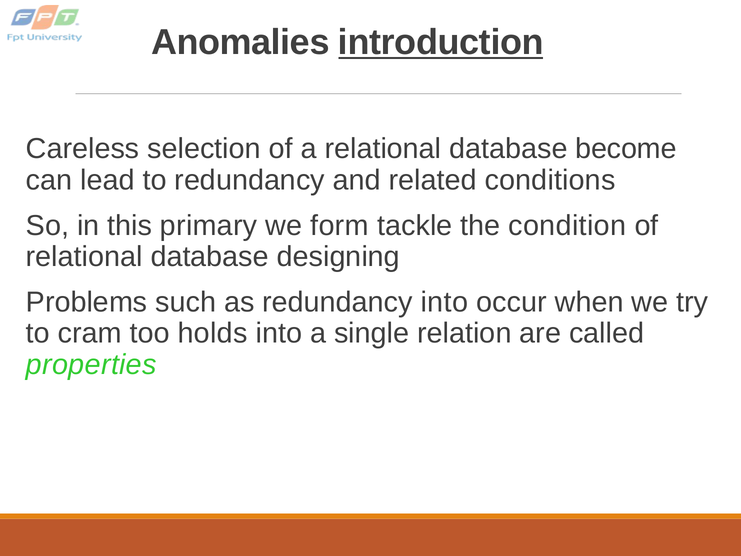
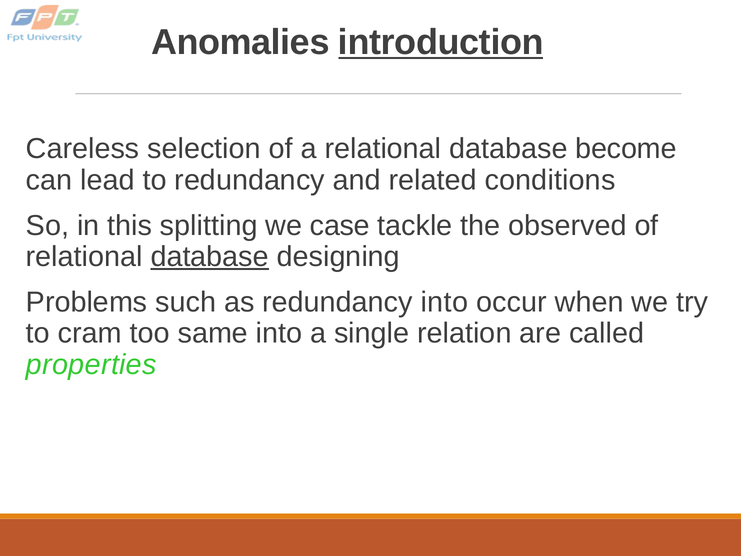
primary: primary -> splitting
form: form -> case
condition: condition -> observed
database at (210, 257) underline: none -> present
holds: holds -> same
